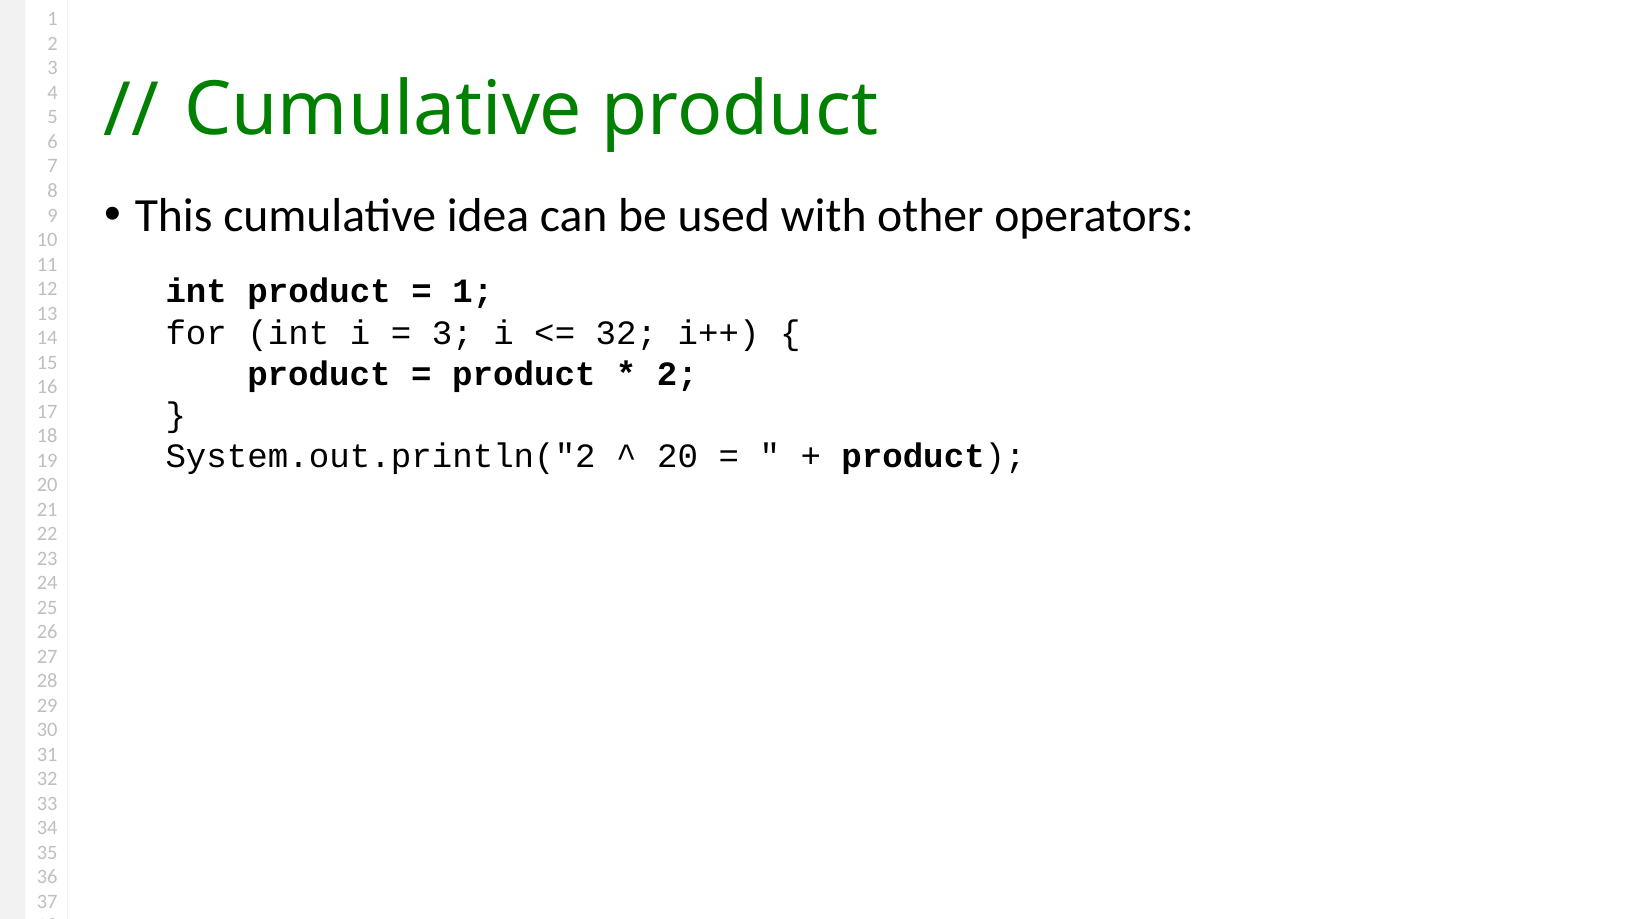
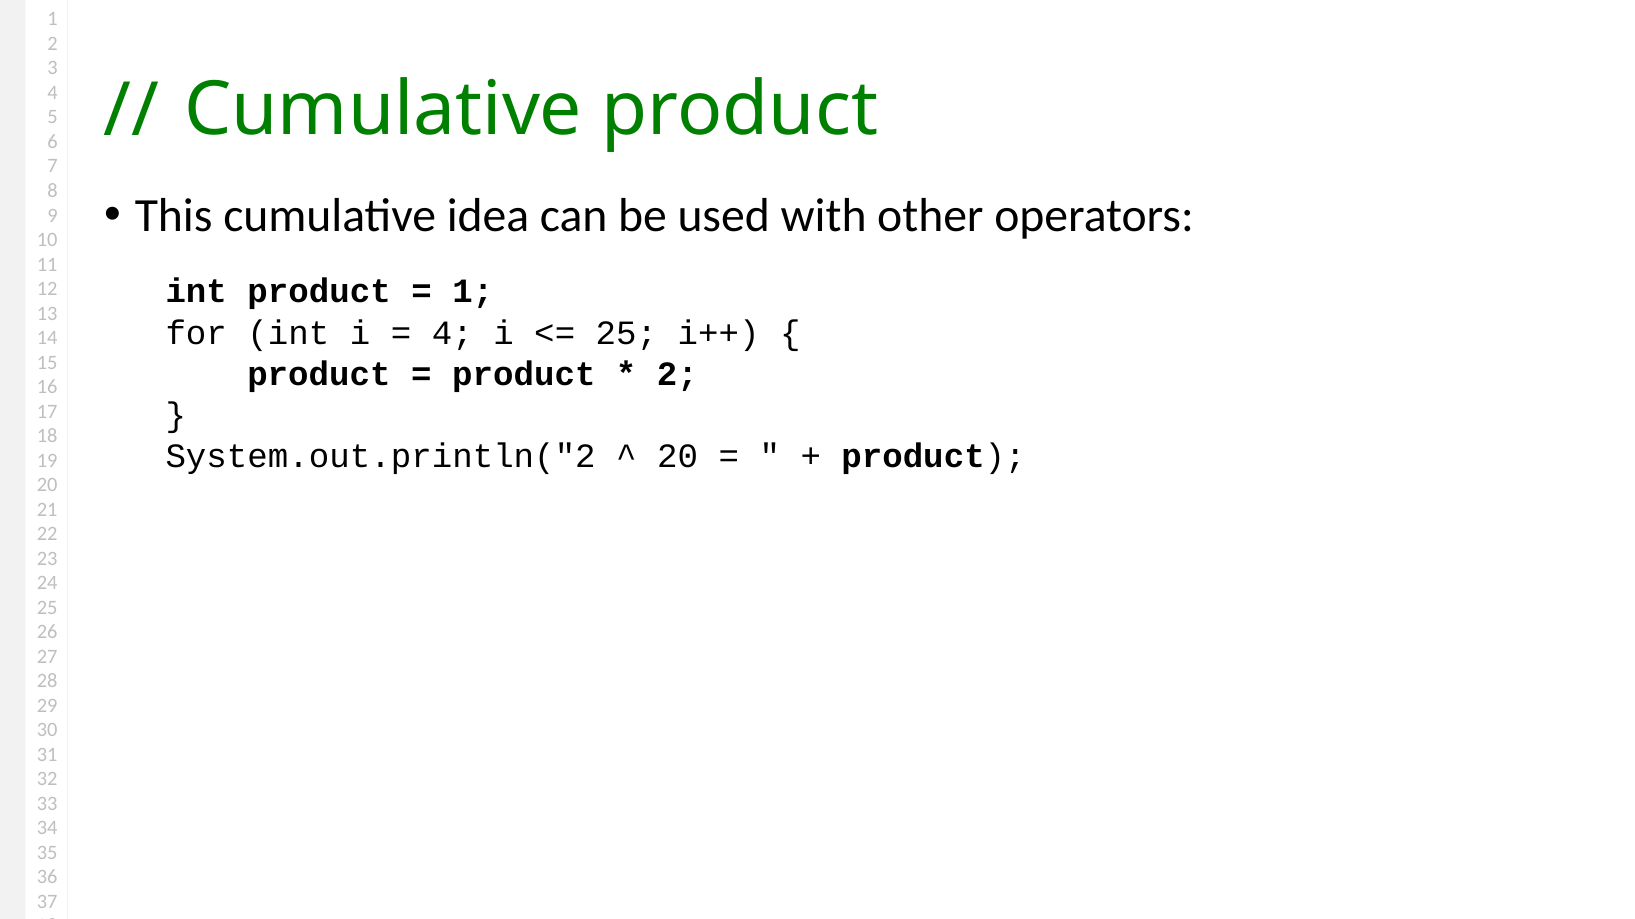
3 at (452, 333): 3 -> 4
32 at (626, 333): 32 -> 25
